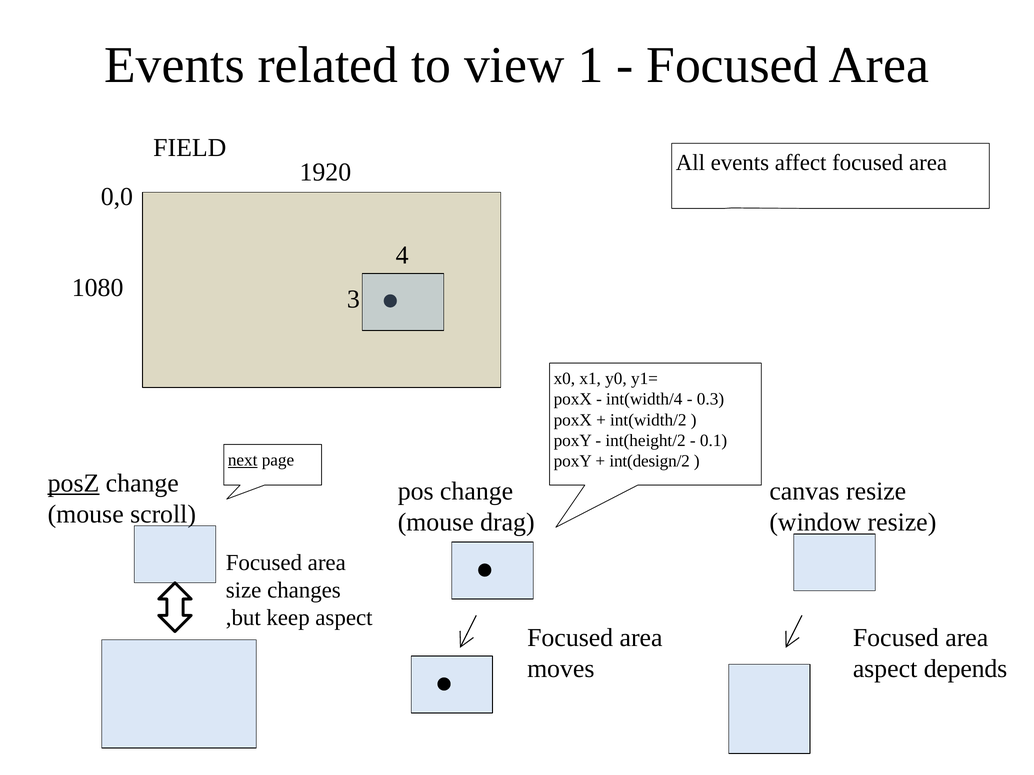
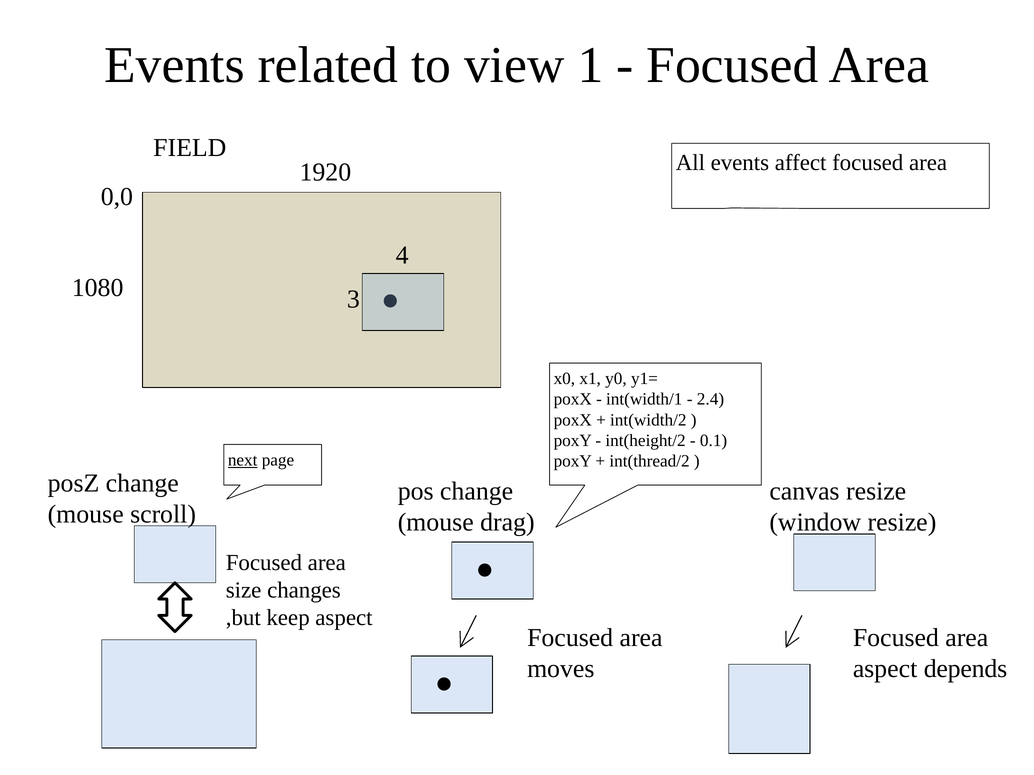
int(width/4: int(width/4 -> int(width/1
0.3: 0.3 -> 2.4
int(design/2: int(design/2 -> int(thread/2
posZ underline: present -> none
